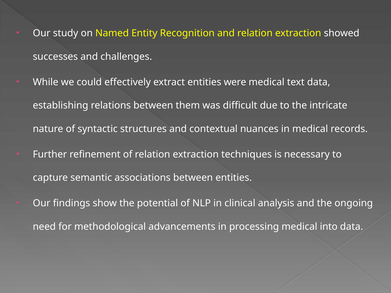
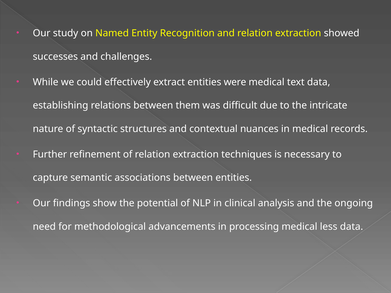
into: into -> less
